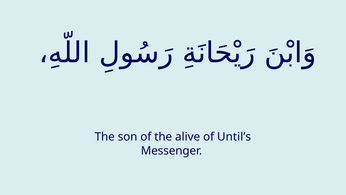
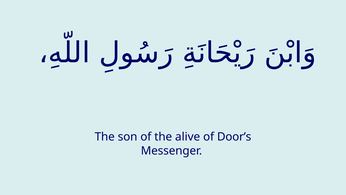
Until’s: Until’s -> Door’s
